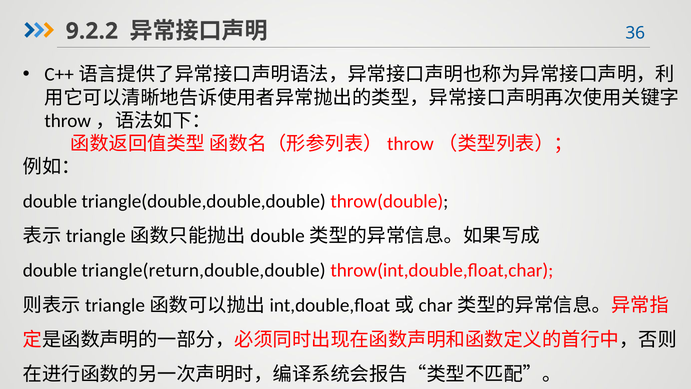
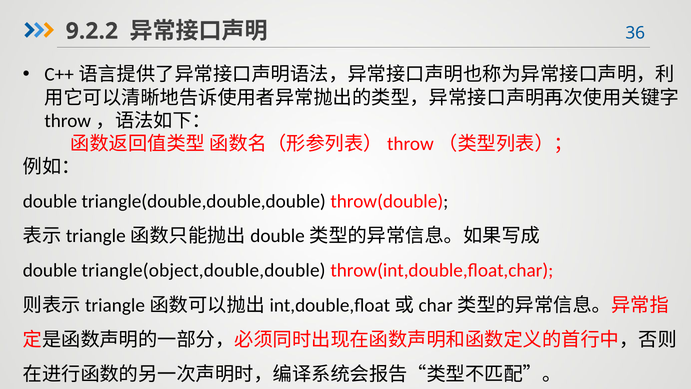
triangle(return,double,double: triangle(return,double,double -> triangle(object,double,double
